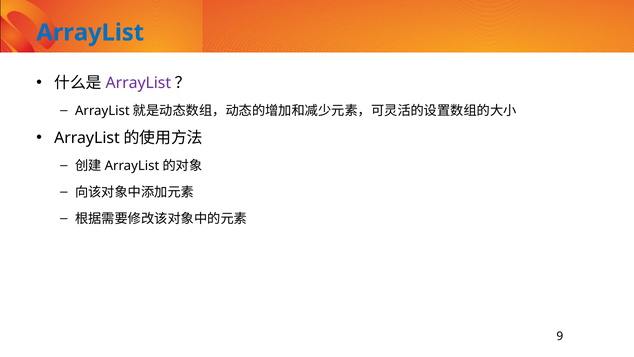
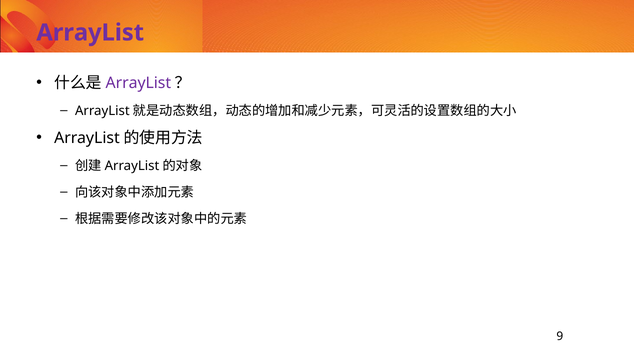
ArrayList at (90, 33) colour: blue -> purple
